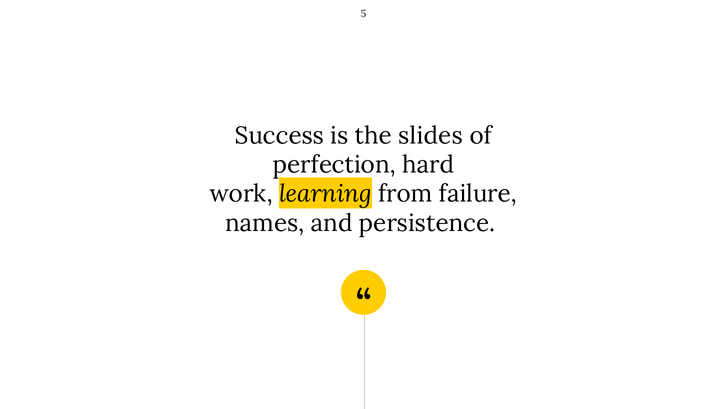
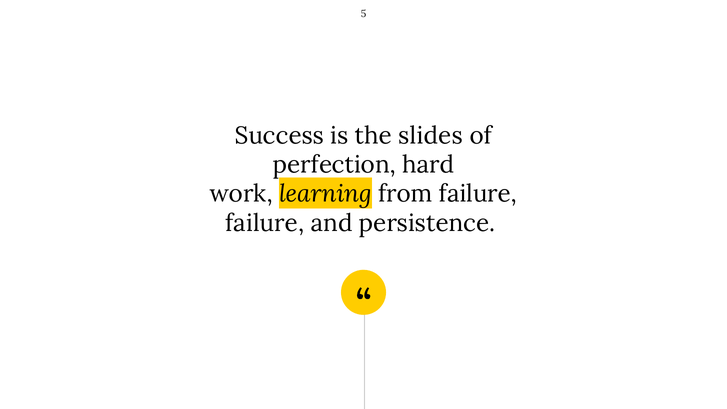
names at (265, 223): names -> failure
